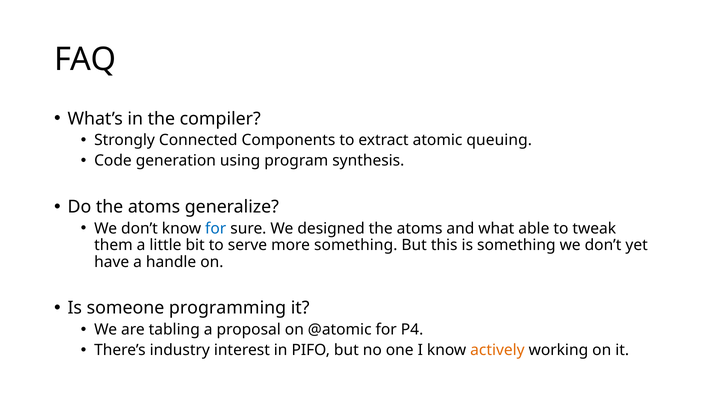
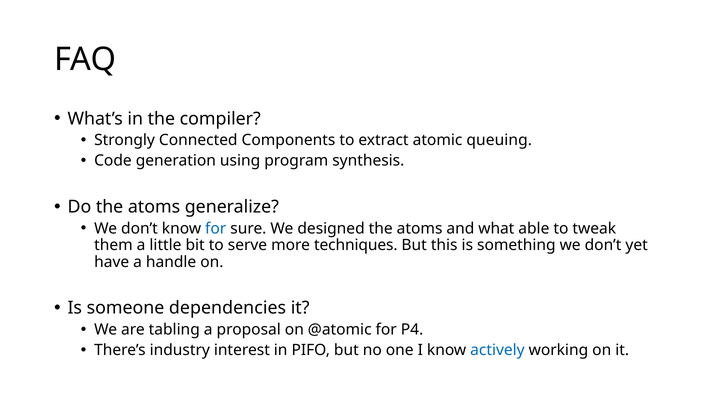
more something: something -> techniques
programming: programming -> dependencies
actively colour: orange -> blue
